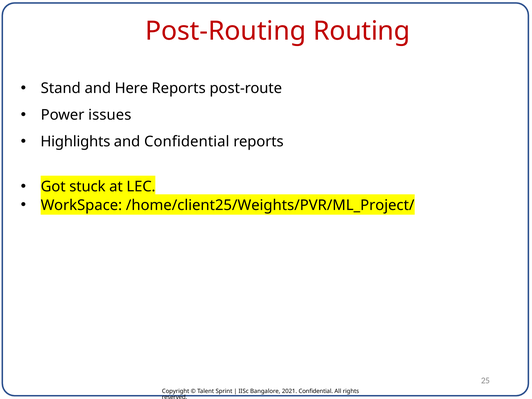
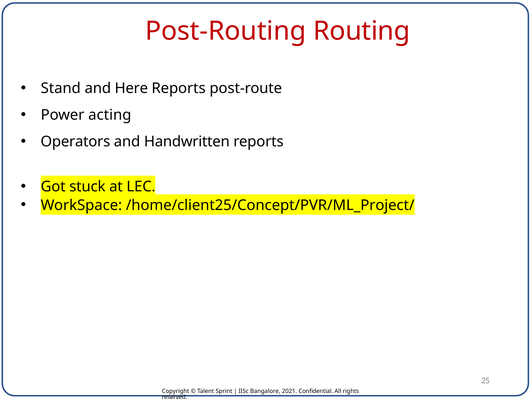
issues: issues -> acting
Highlights: Highlights -> Operators
and Confidential: Confidential -> Handwritten
/home/client25/Weights/PVR/ML_Project/: /home/client25/Weights/PVR/ML_Project/ -> /home/client25/Concept/PVR/ML_Project/
